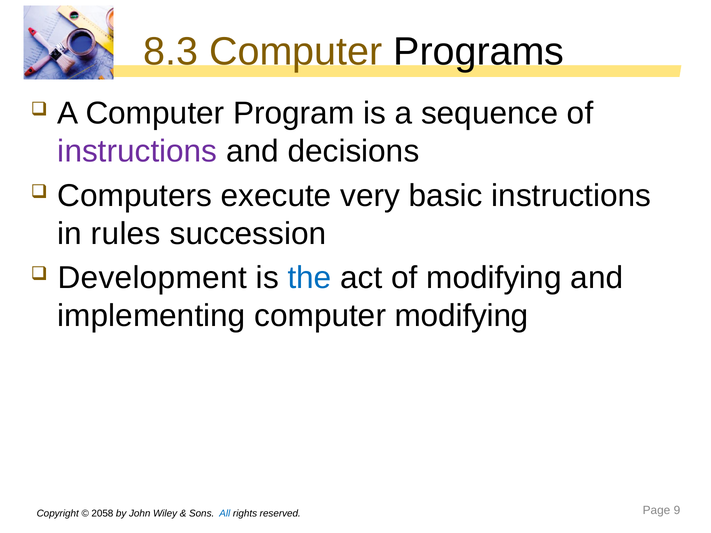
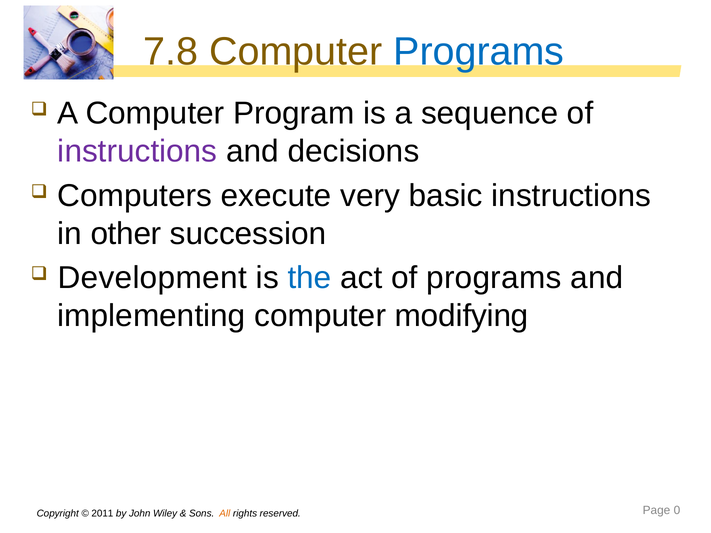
8.3: 8.3 -> 7.8
Programs at (479, 52) colour: black -> blue
rules: rules -> other
of modifying: modifying -> programs
9: 9 -> 0
2058: 2058 -> 2011
All colour: blue -> orange
